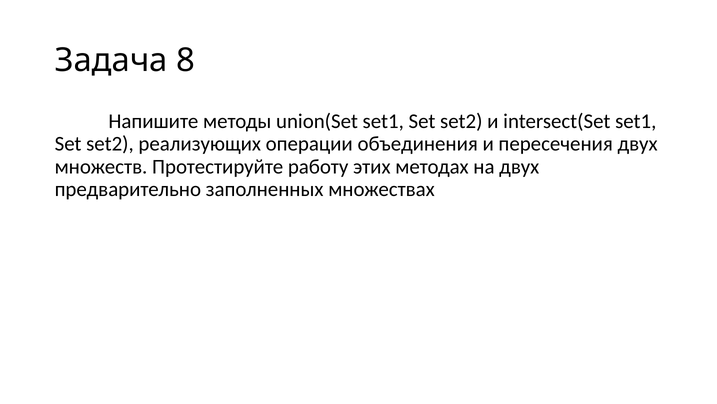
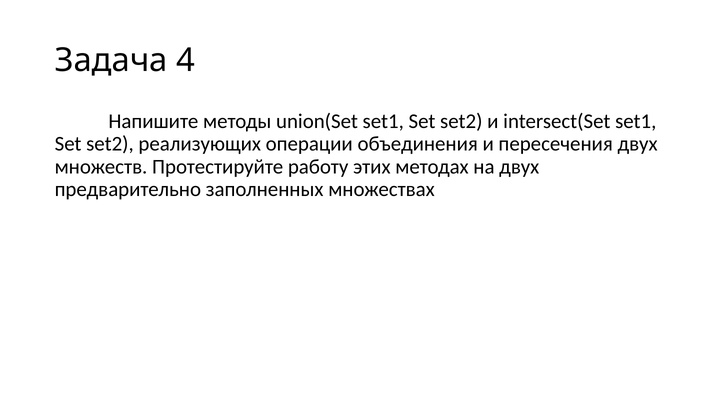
8: 8 -> 4
